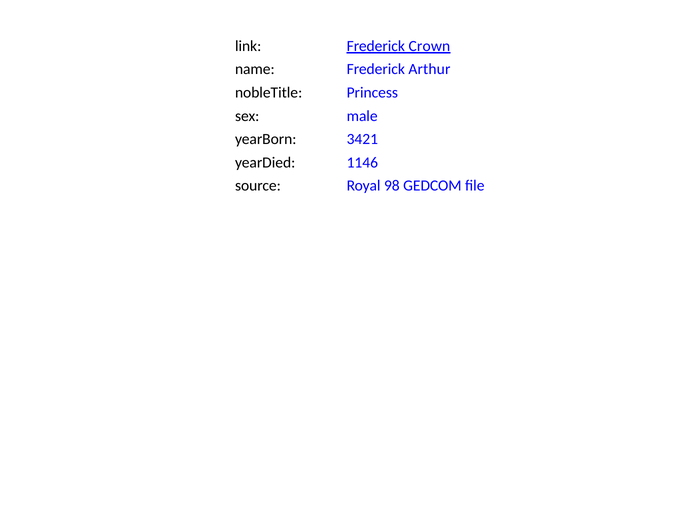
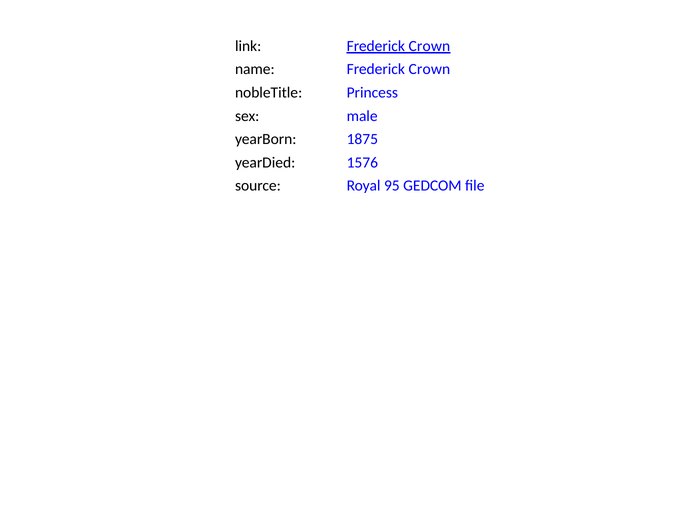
name Frederick Arthur: Arthur -> Crown
3421: 3421 -> 1875
1146: 1146 -> 1576
98: 98 -> 95
